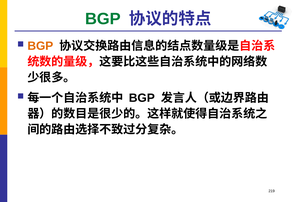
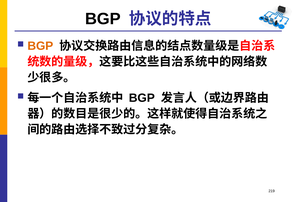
BGP at (103, 19) colour: green -> black
